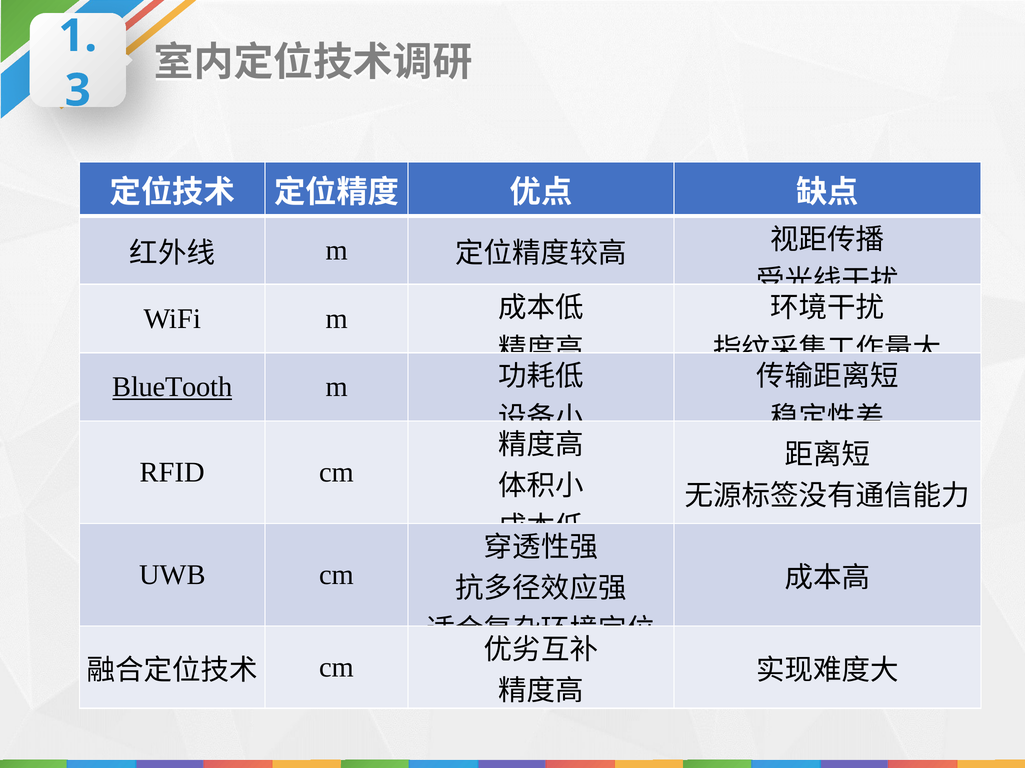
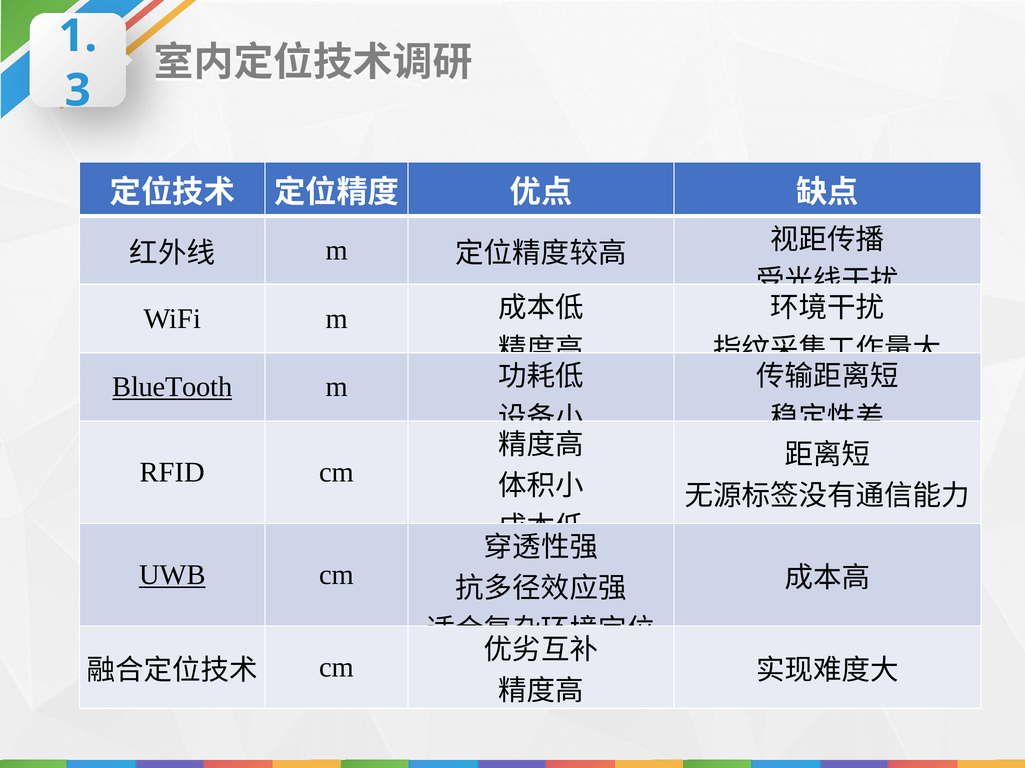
UWB underline: none -> present
